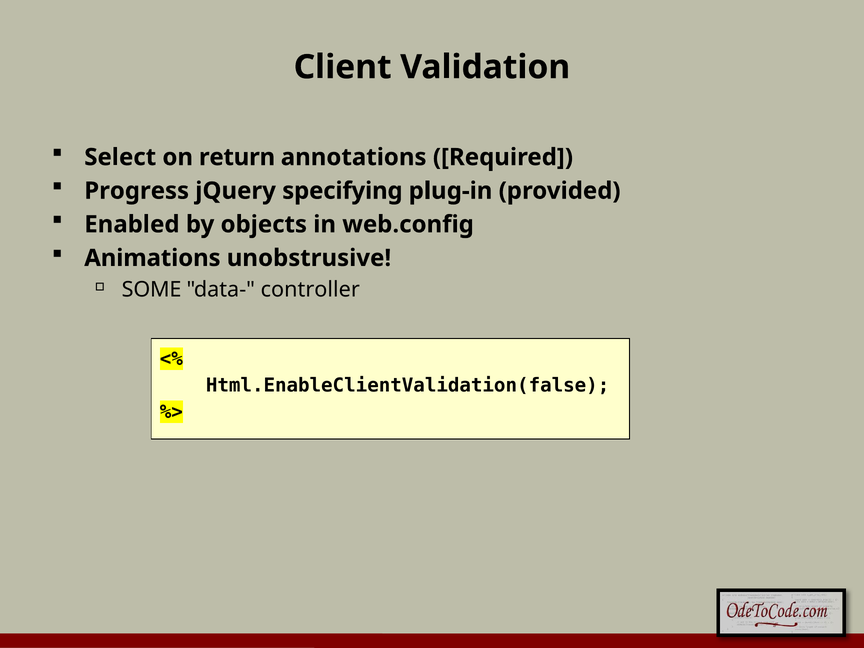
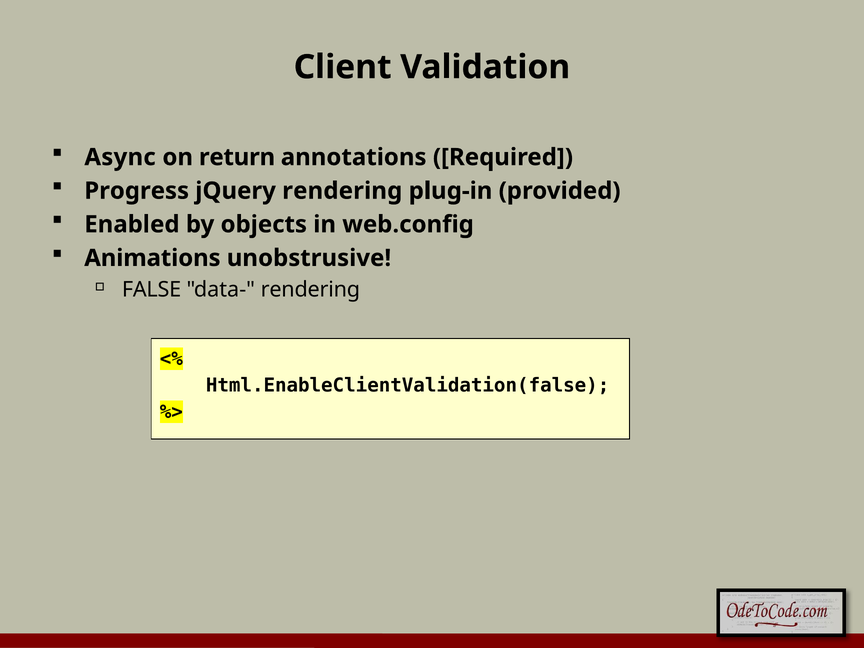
Select: Select -> Async
jQuery specifying: specifying -> rendering
SOME: SOME -> FALSE
data- controller: controller -> rendering
